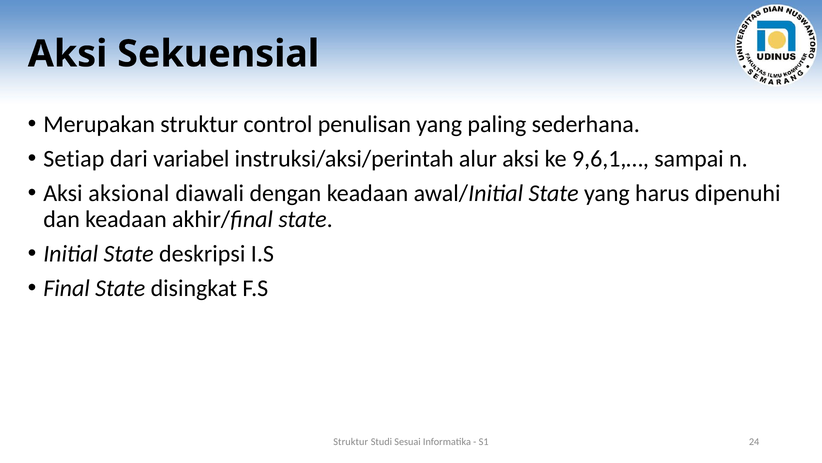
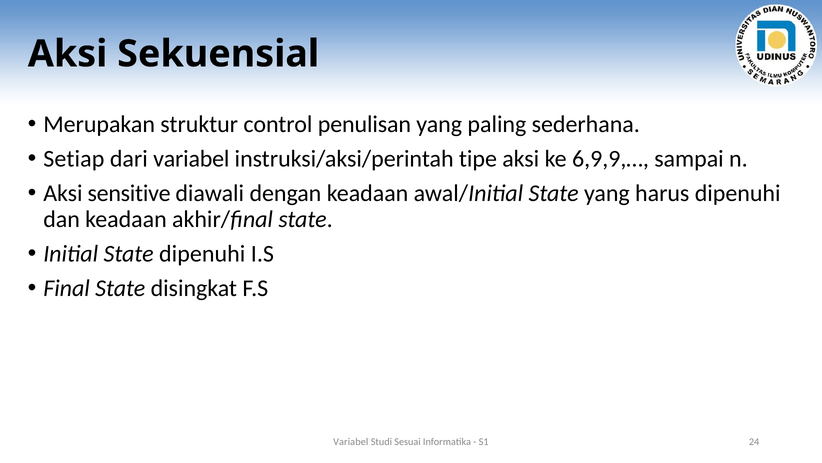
alur: alur -> tipe
9,6,1,…: 9,6,1,… -> 6,9,9,…
aksional: aksional -> sensitive
State deskripsi: deskripsi -> dipenuhi
Struktur at (351, 441): Struktur -> Variabel
